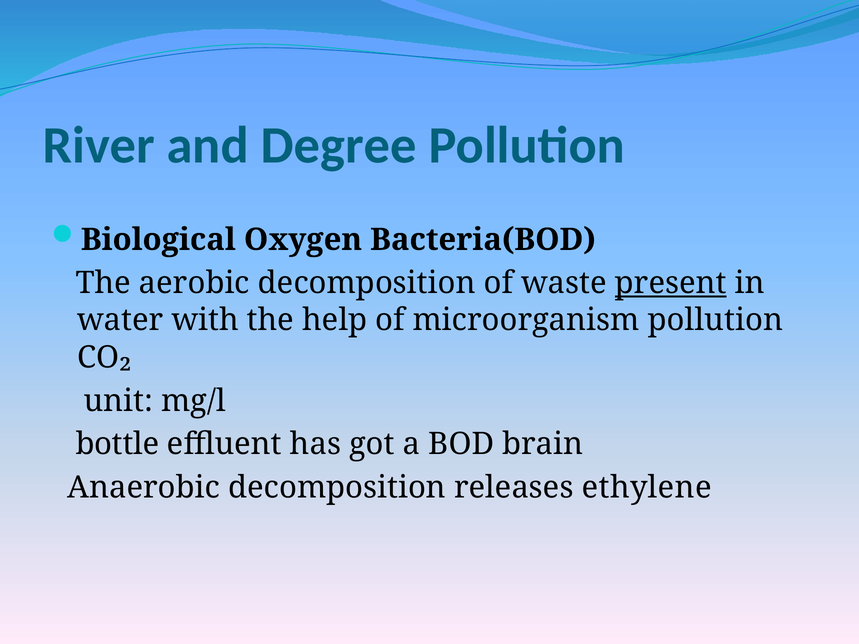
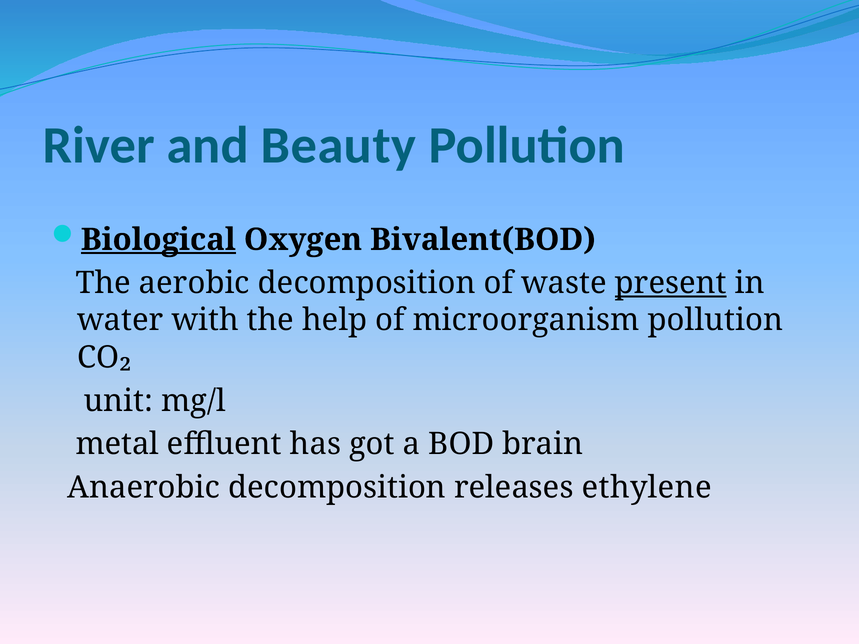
Degree: Degree -> Beauty
Biological underline: none -> present
Bacteria(BOD: Bacteria(BOD -> Bivalent(BOD
bottle: bottle -> metal
